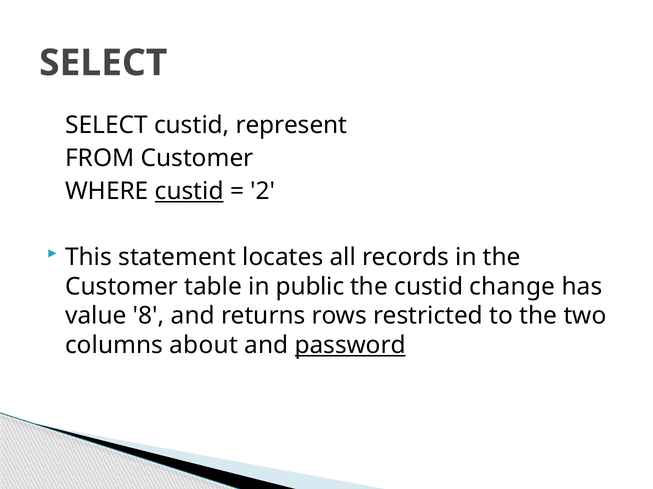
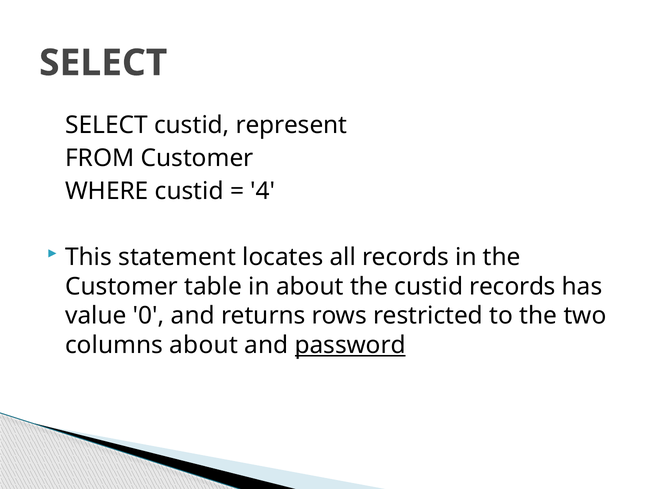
custid at (189, 191) underline: present -> none
2: 2 -> 4
in public: public -> about
custid change: change -> records
8: 8 -> 0
